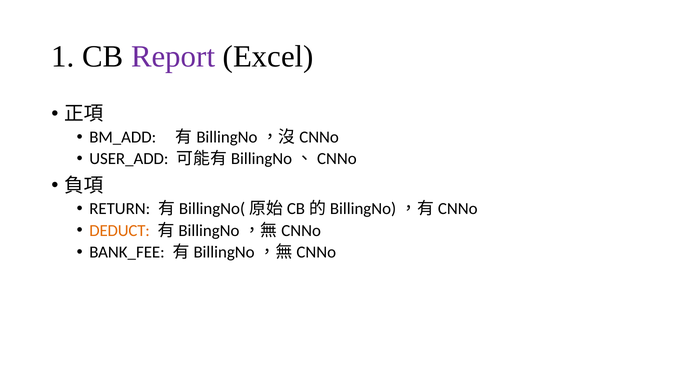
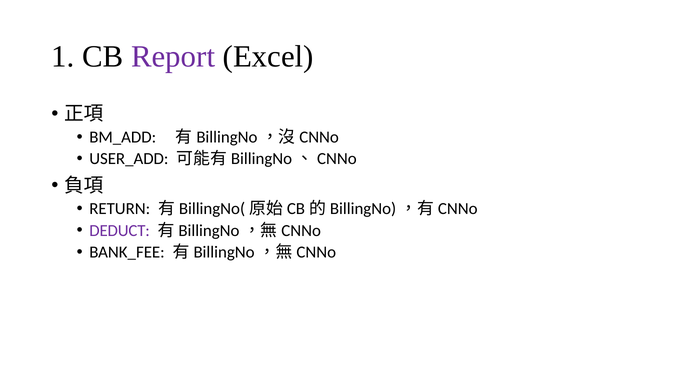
DEDUCT colour: orange -> purple
